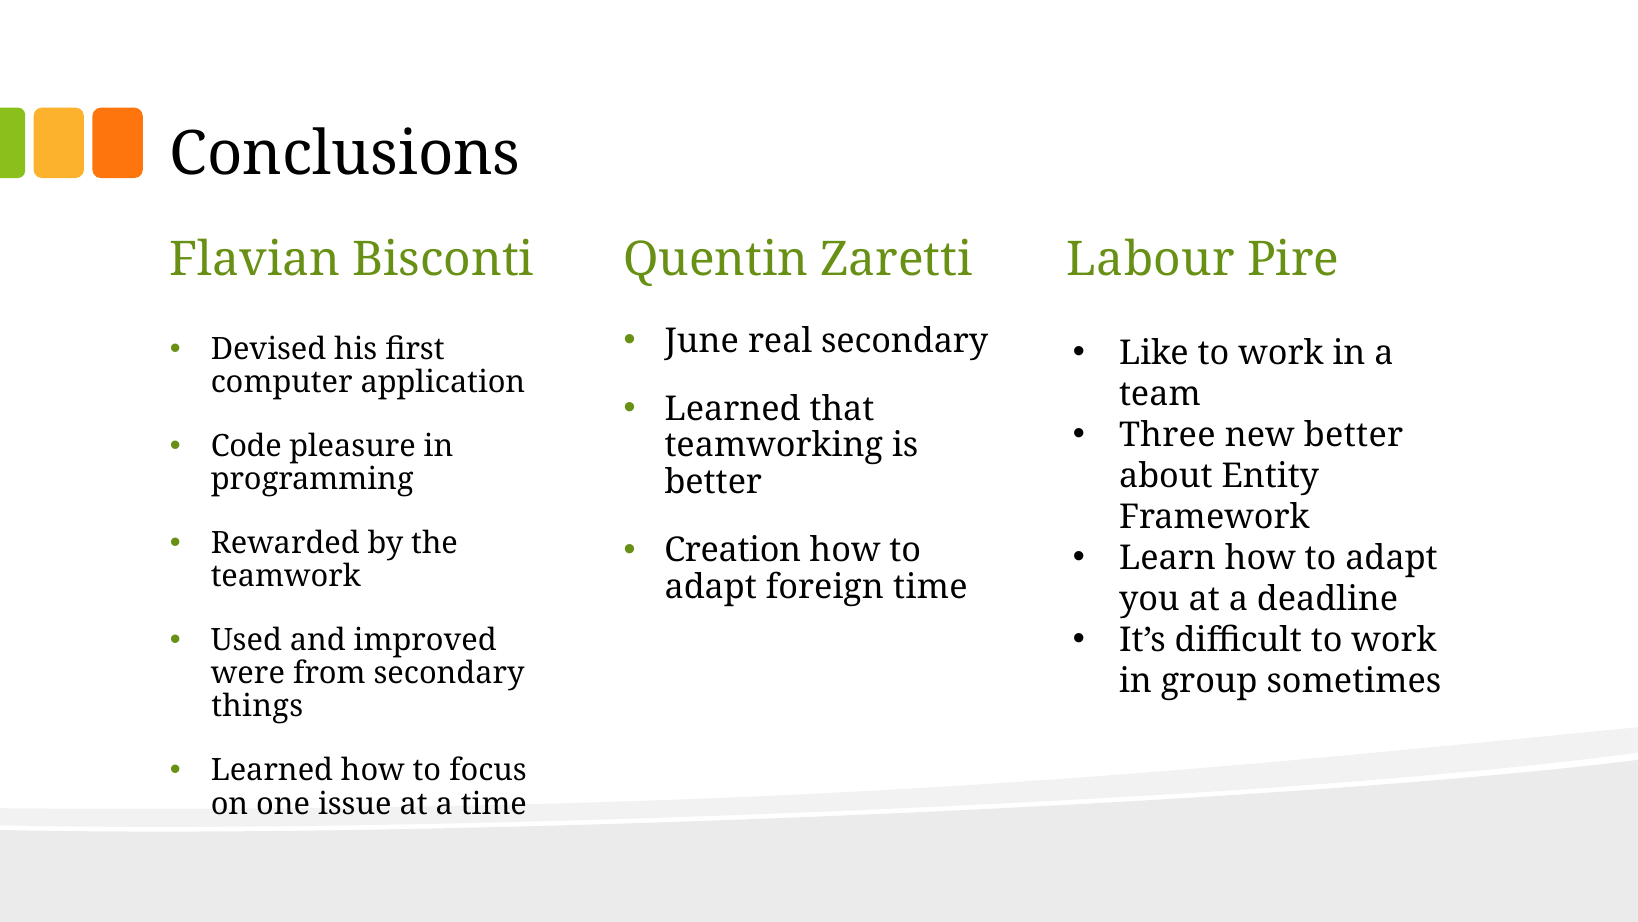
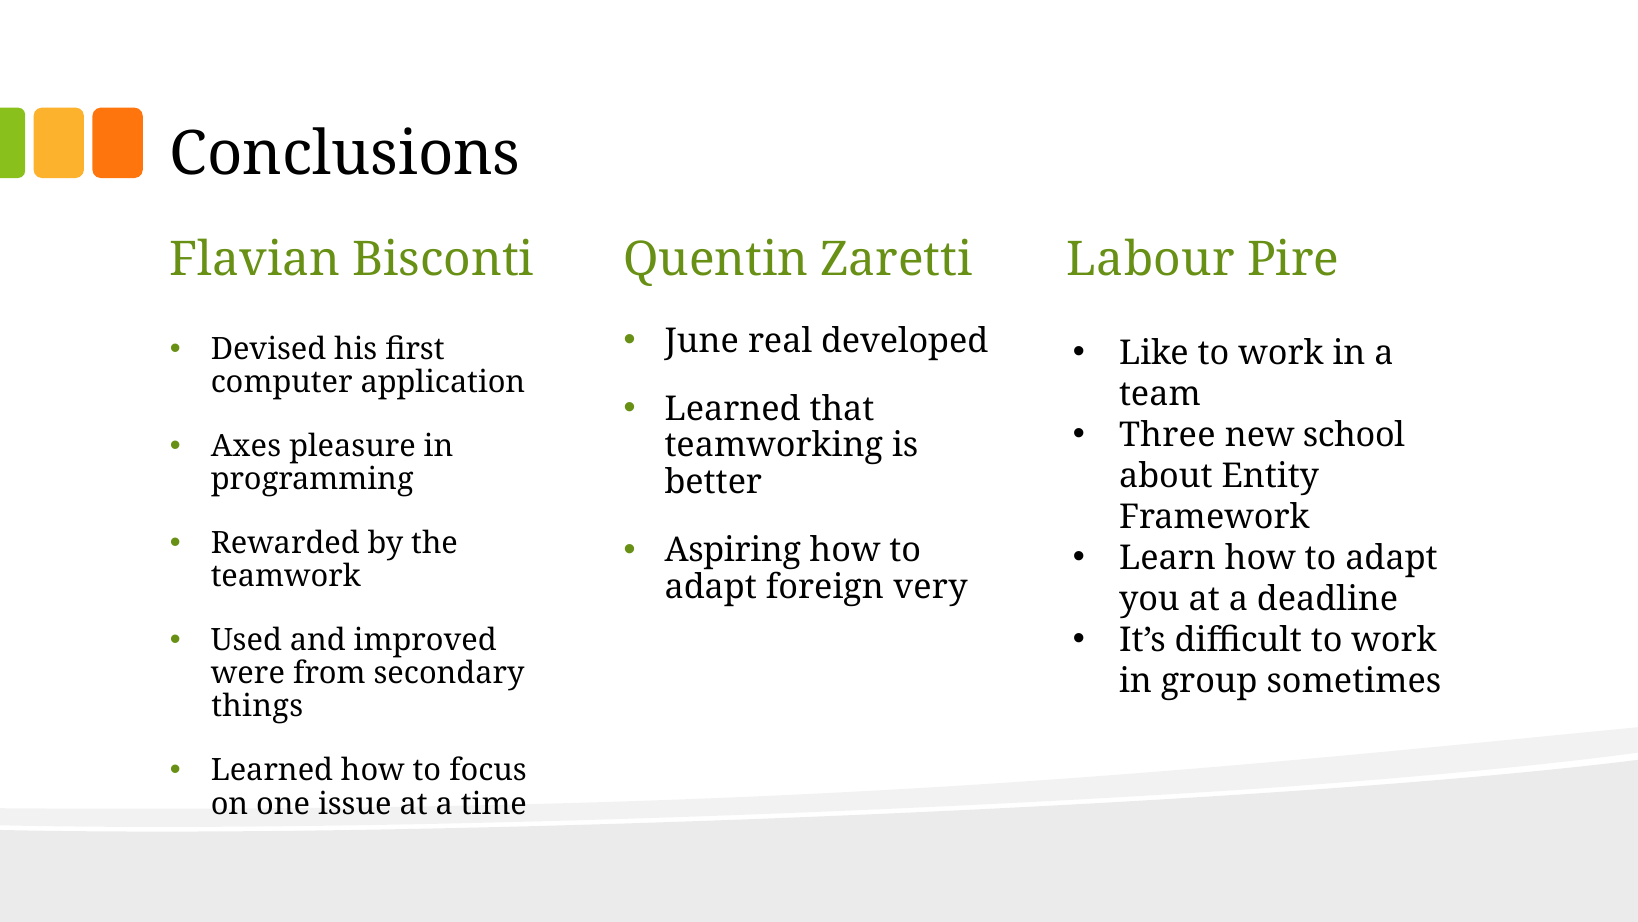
real secondary: secondary -> developed
new better: better -> school
Code: Code -> Axes
Creation: Creation -> Aspiring
foreign time: time -> very
